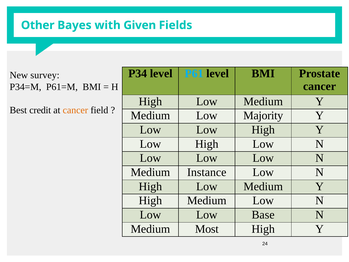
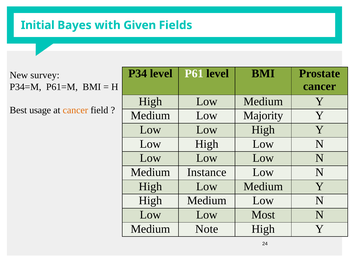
Other: Other -> Initial
P61 colour: light blue -> white
credit: credit -> usage
Base: Base -> Most
Most: Most -> Note
